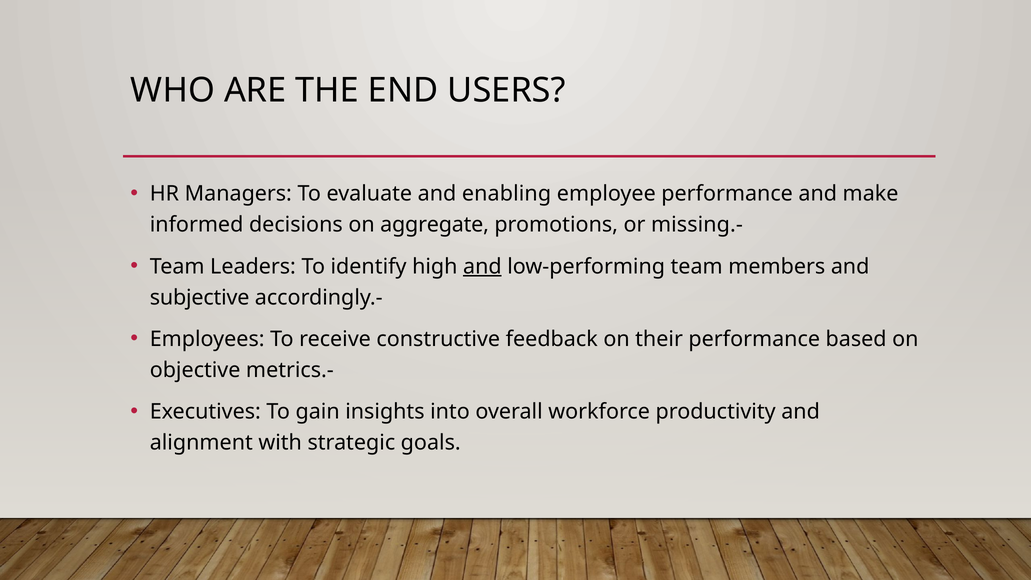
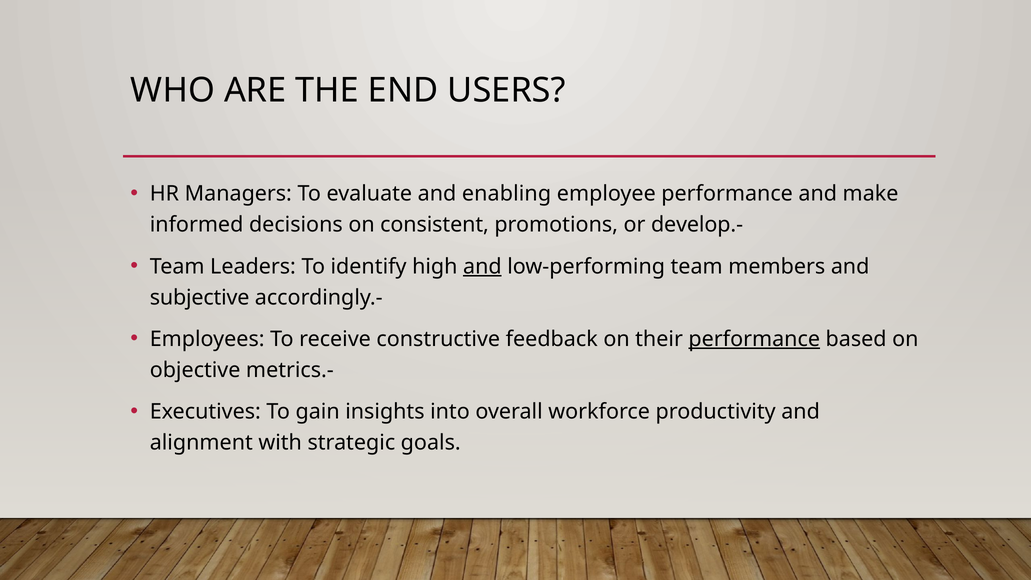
aggregate: aggregate -> consistent
missing.-: missing.- -> develop.-
performance at (754, 339) underline: none -> present
